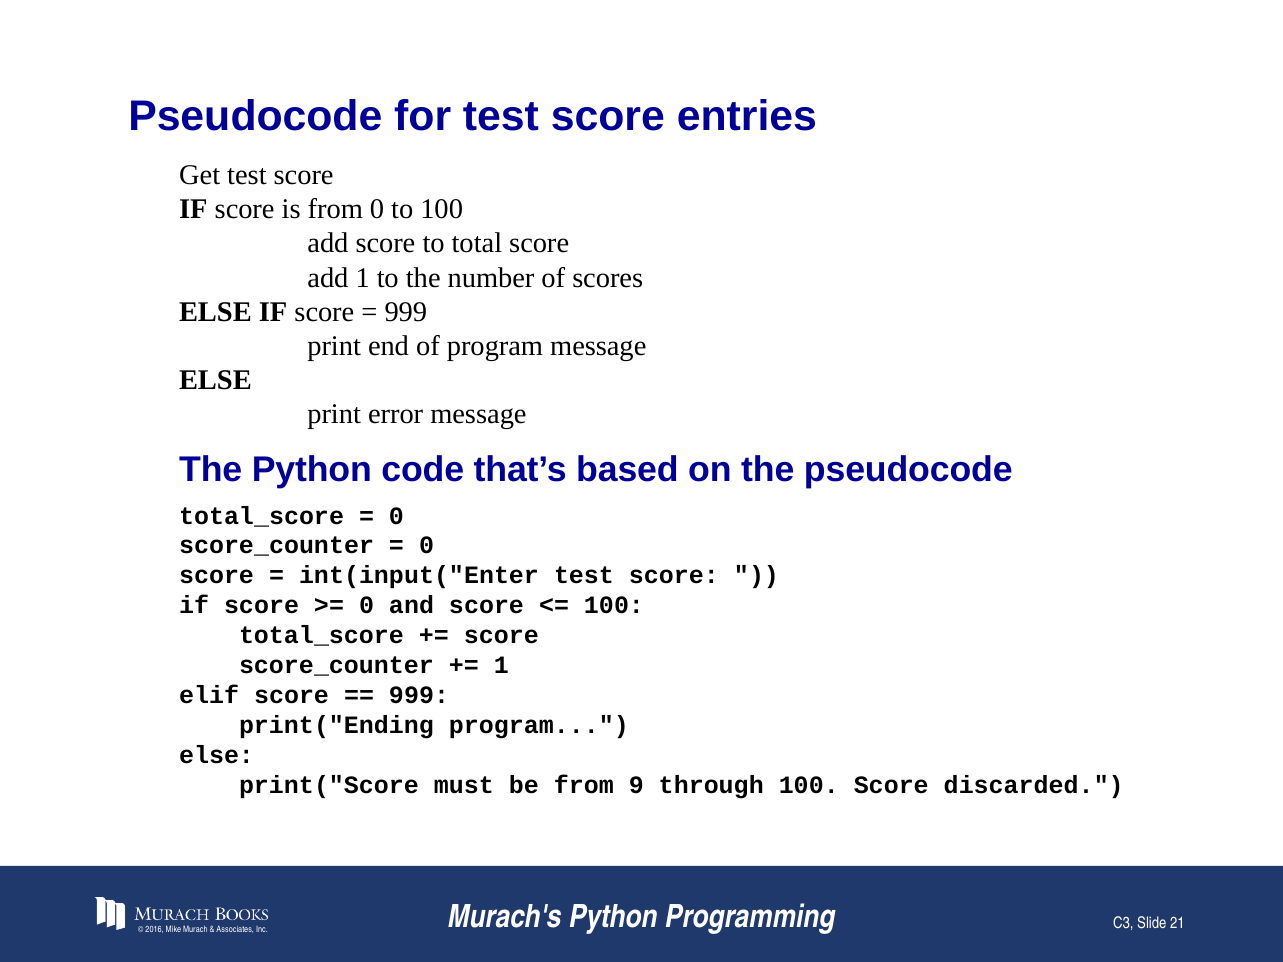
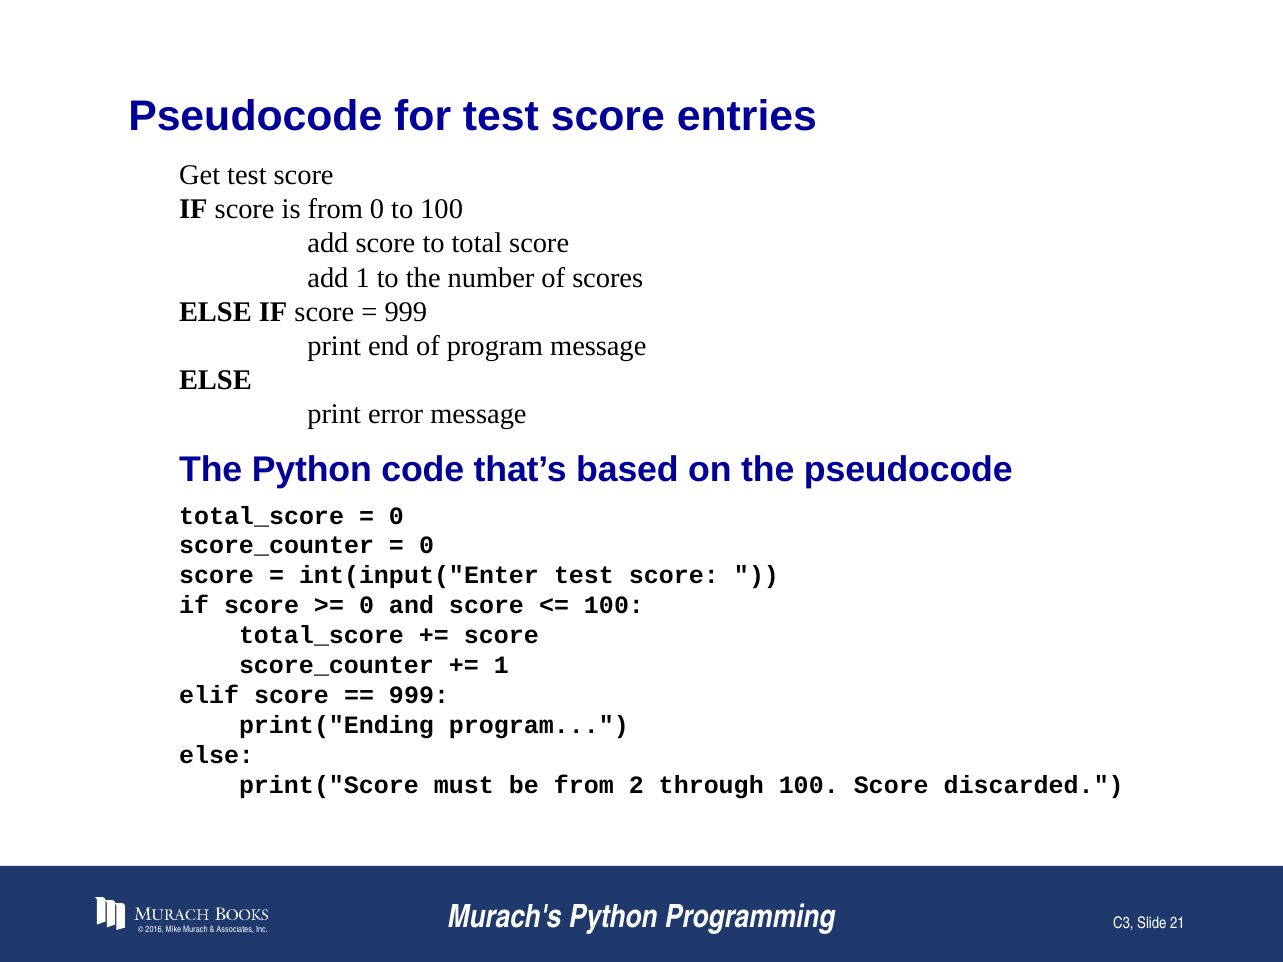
9: 9 -> 2
